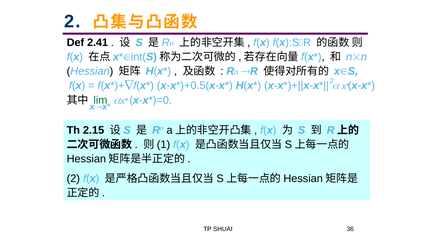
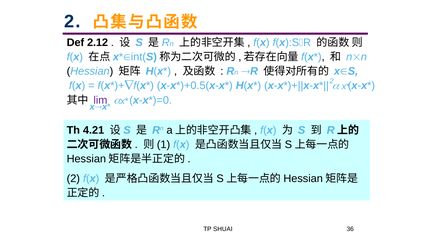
2.41: 2.41 -> 2.12
lim colour: green -> purple
2.15: 2.15 -> 4.21
